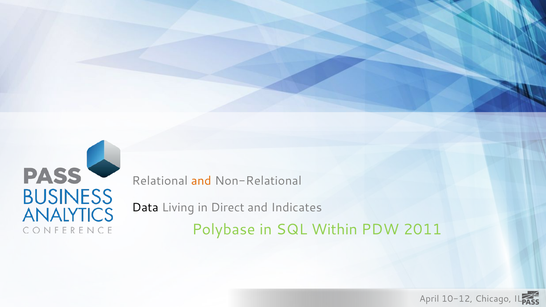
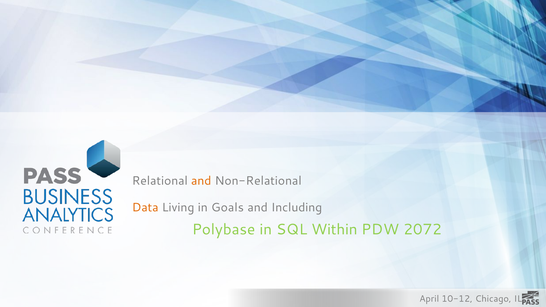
Data colour: black -> orange
Direct: Direct -> Goals
Indicates: Indicates -> Including
2011: 2011 -> 2072
